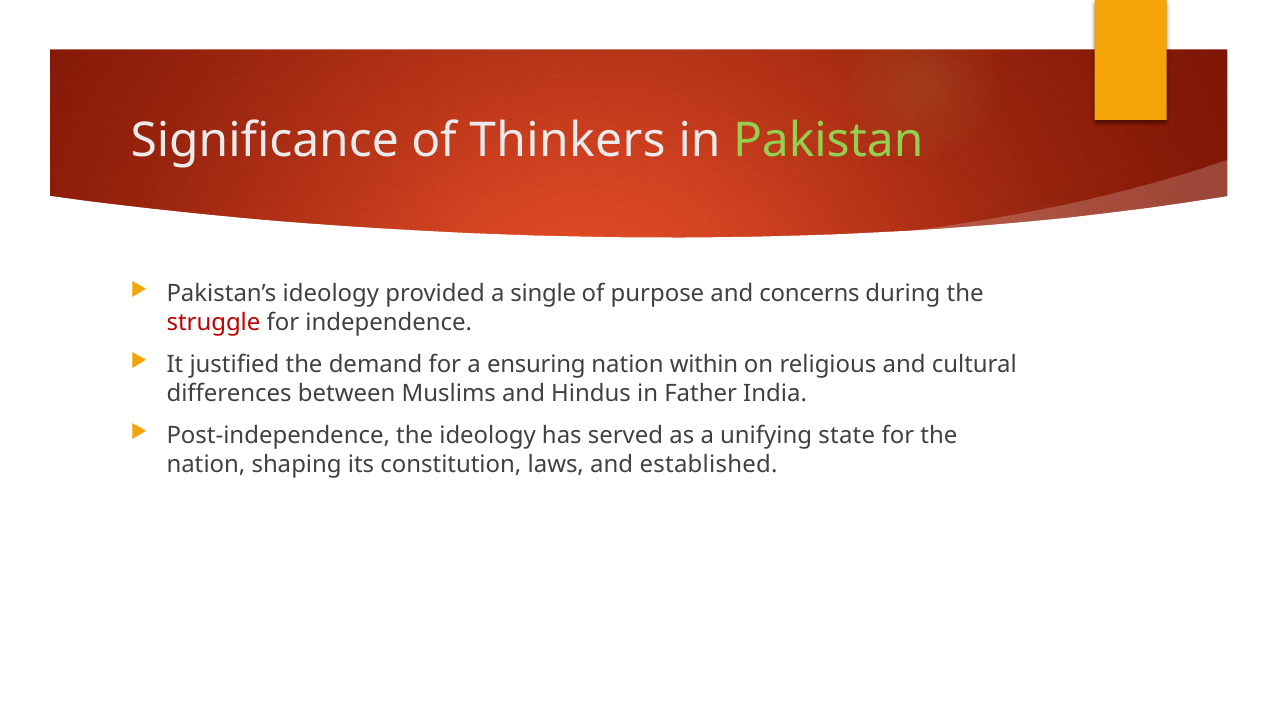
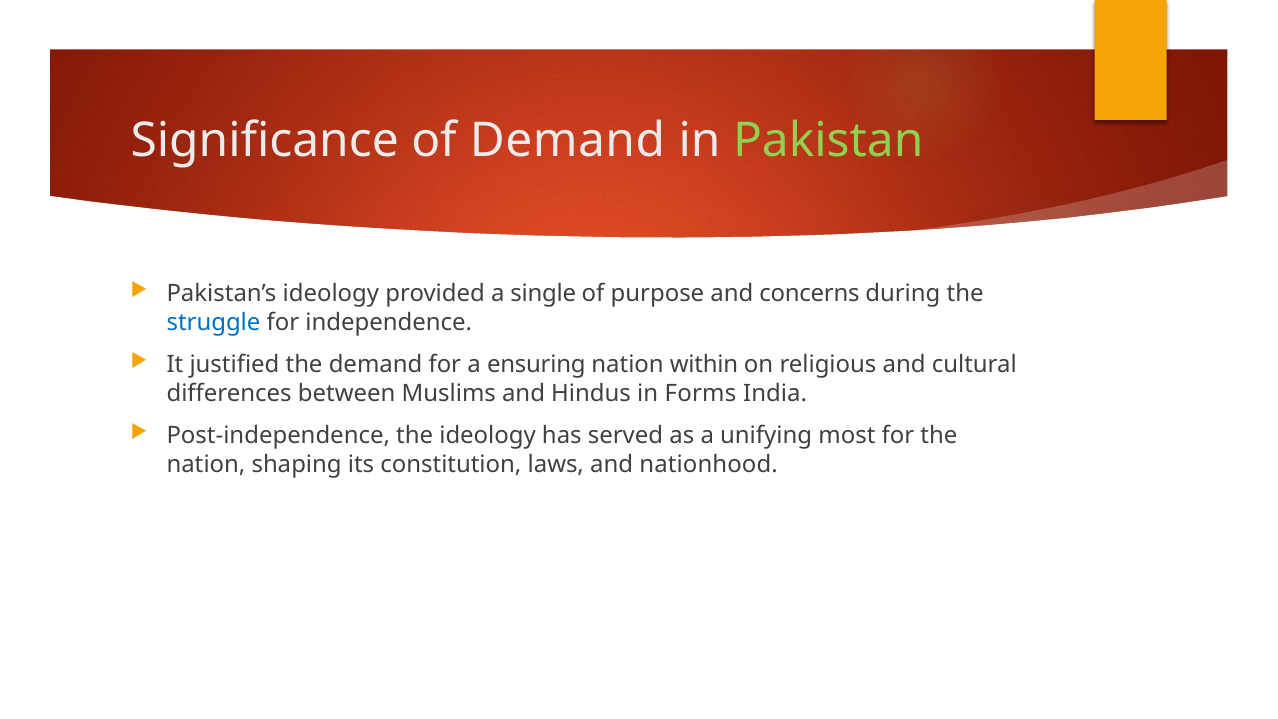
of Thinkers: Thinkers -> Demand
struggle colour: red -> blue
Father: Father -> Forms
state: state -> most
established: established -> nationhood
